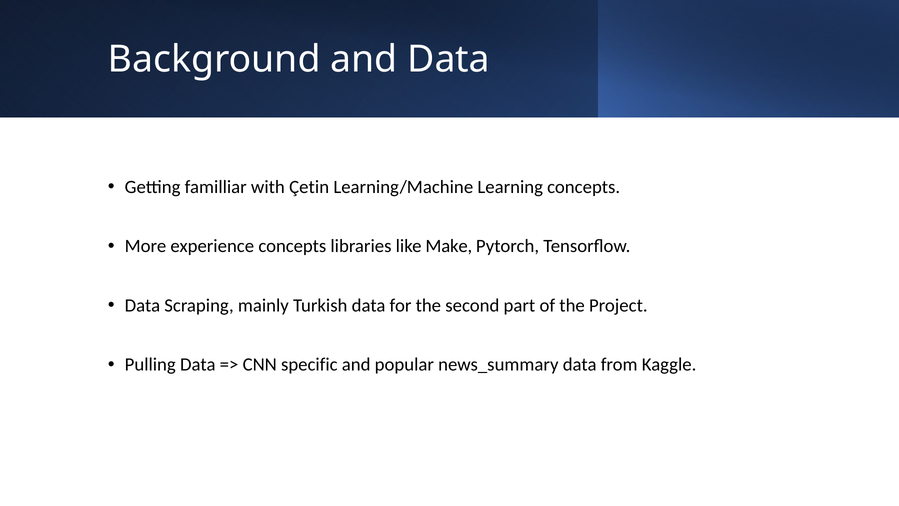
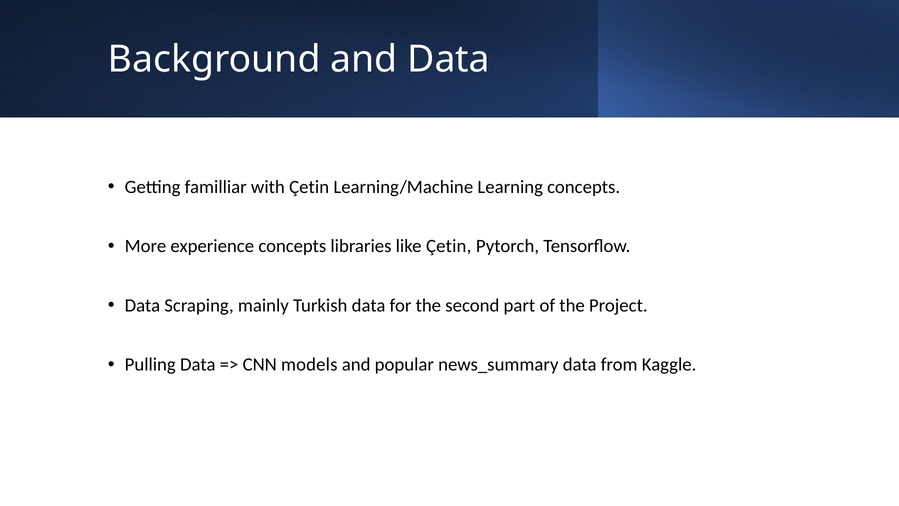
like Make: Make -> Çetin
specific: specific -> models
